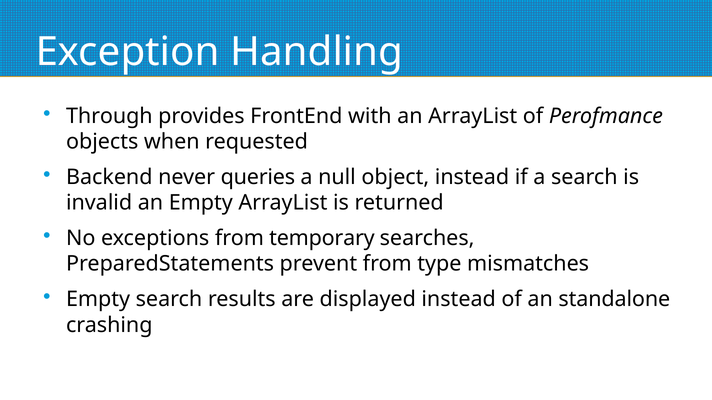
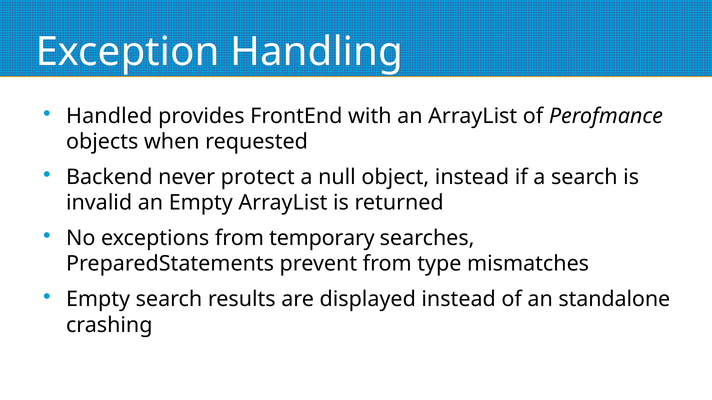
Through: Through -> Handled
queries: queries -> protect
